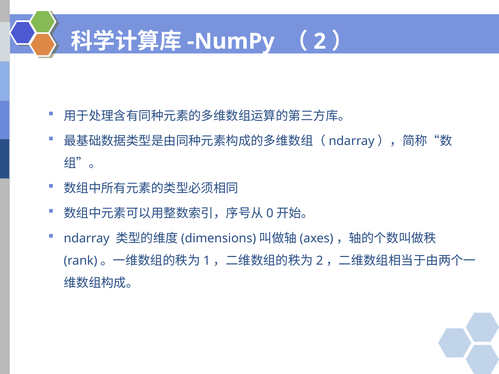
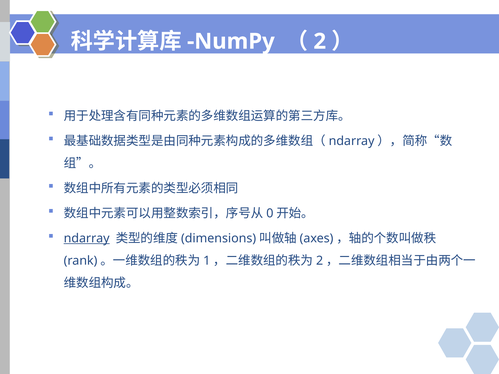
ndarray underline: none -> present
